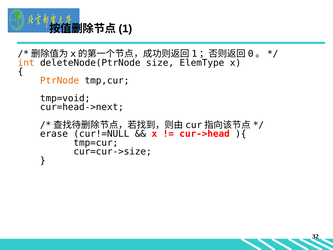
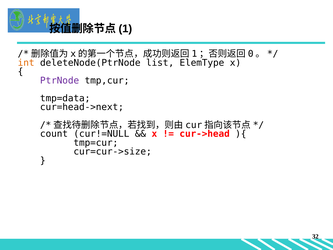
size: size -> list
PtrNode colour: orange -> purple
tmp=void: tmp=void -> tmp=data
erase: erase -> count
